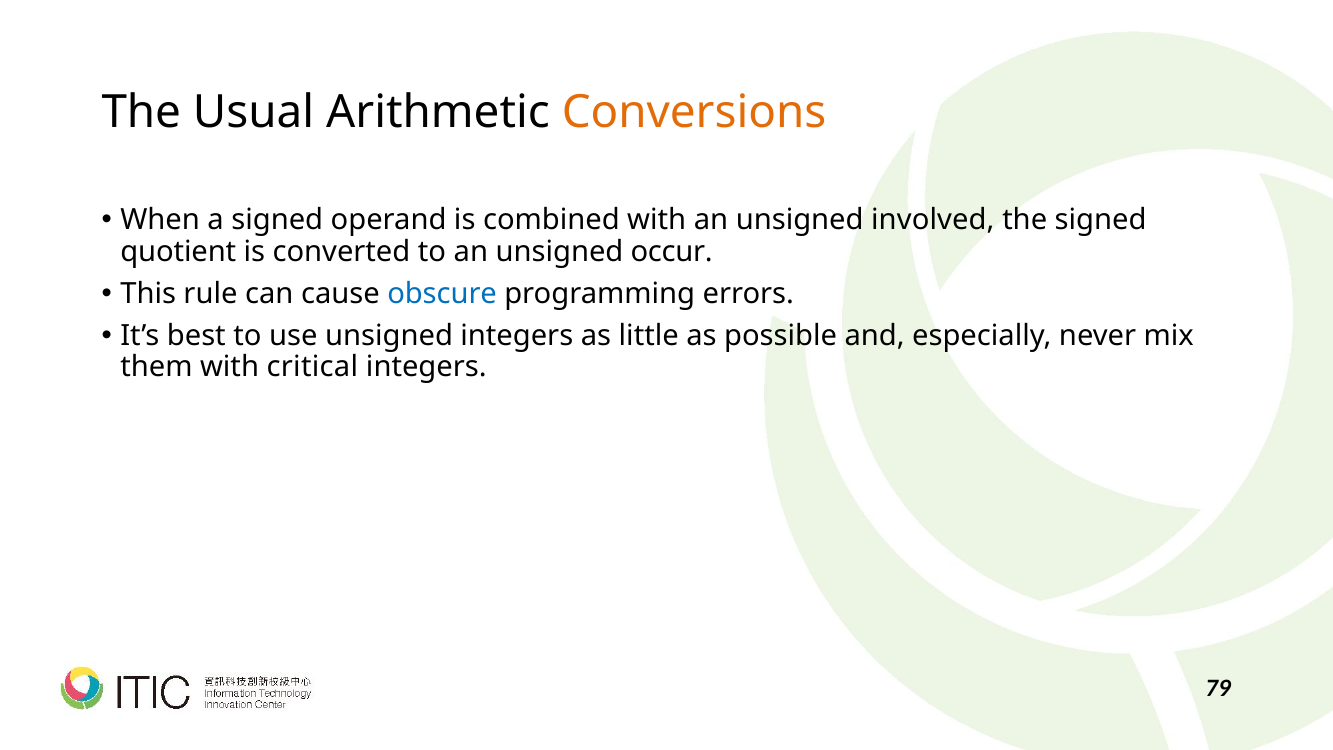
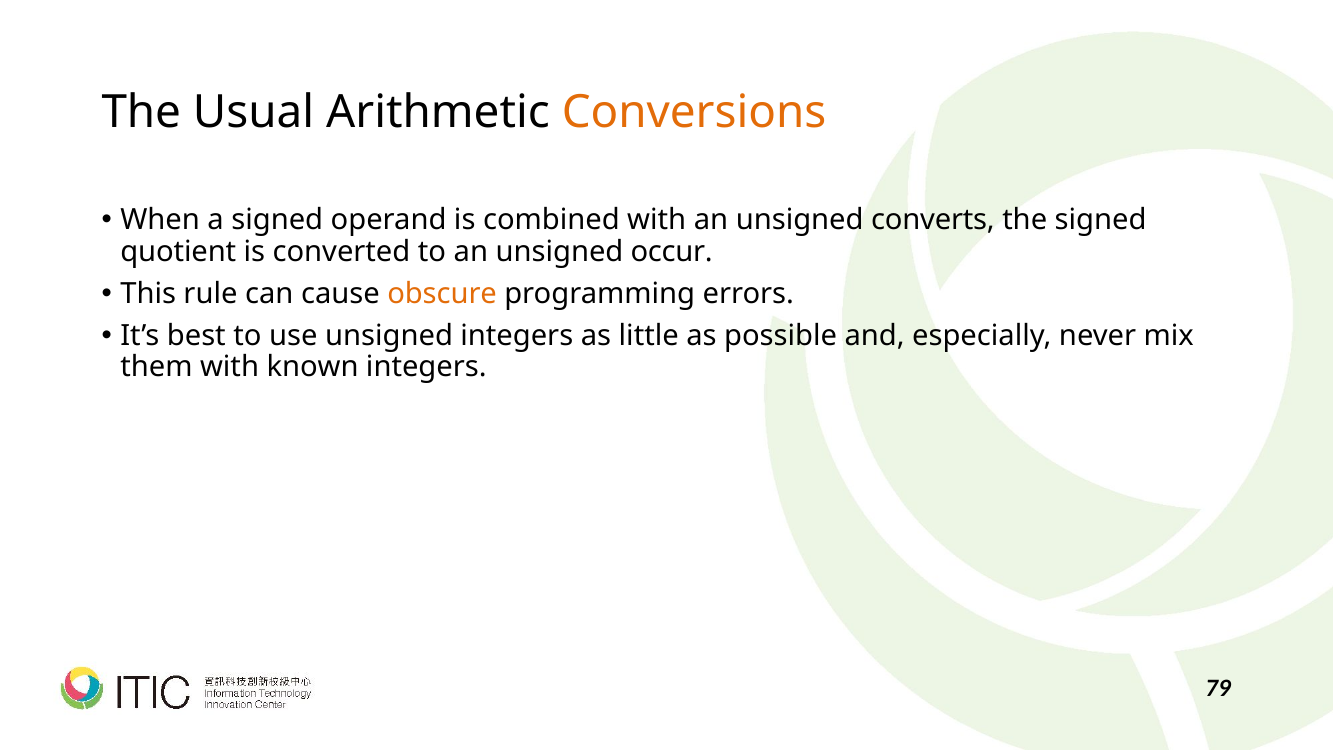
involved: involved -> converts
obscure colour: blue -> orange
critical: critical -> known
